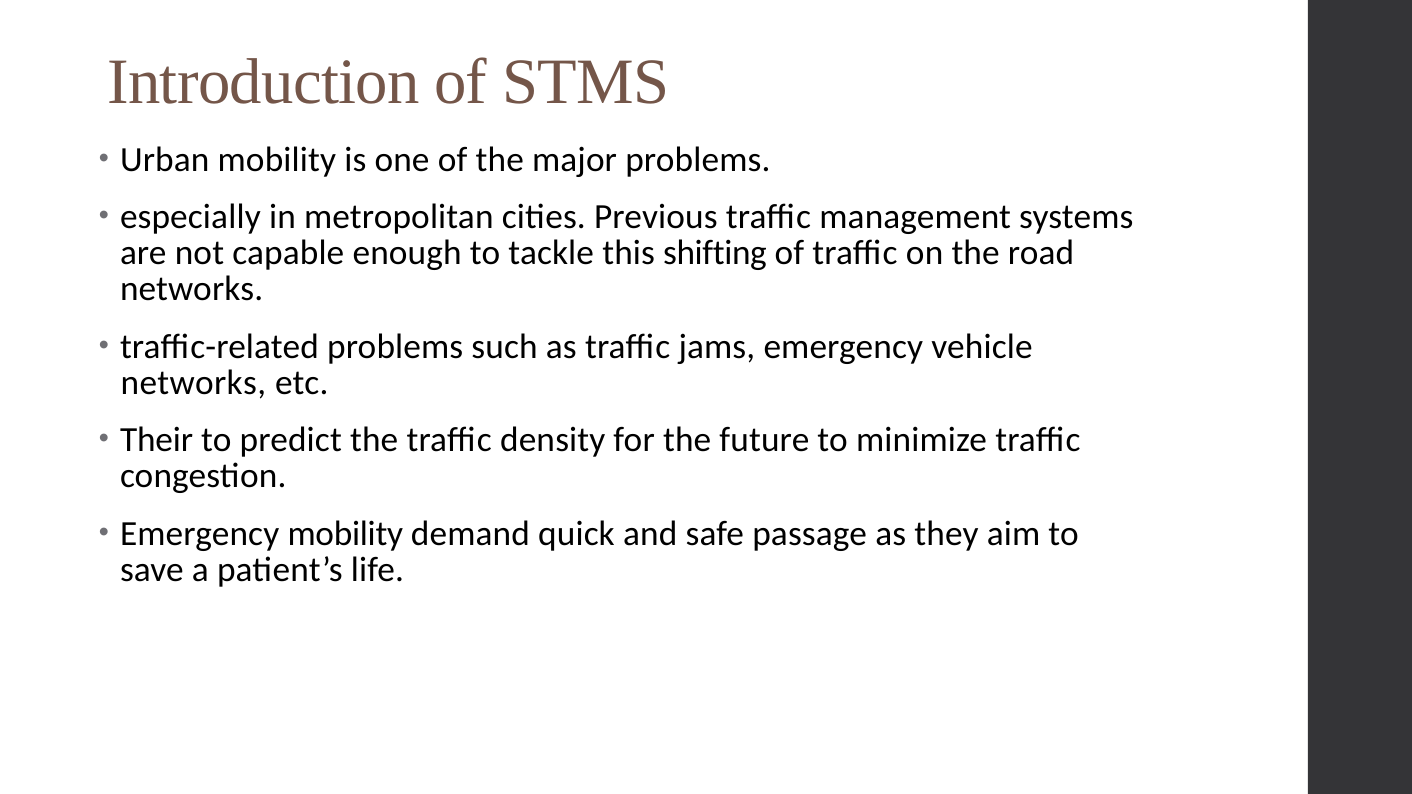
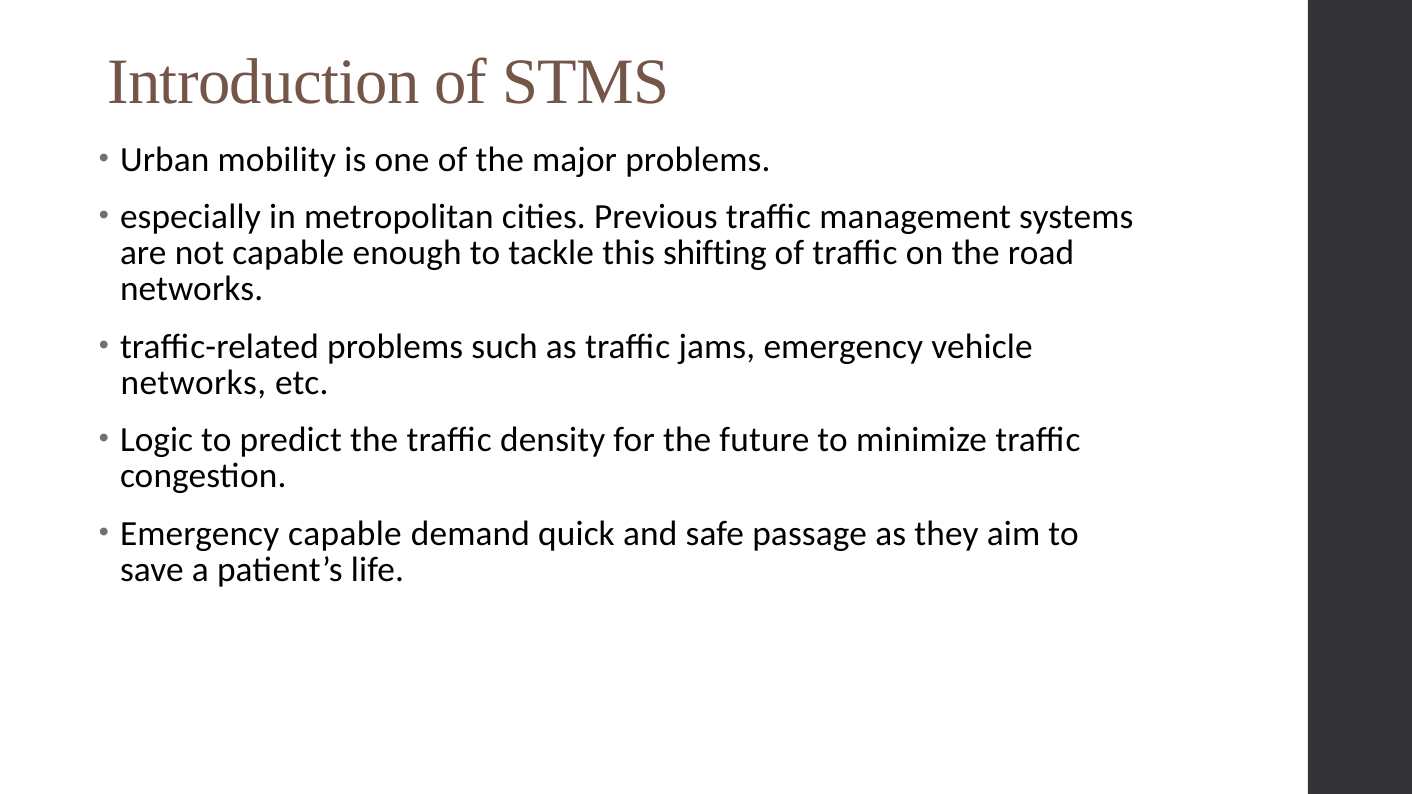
Their: Their -> Logic
Emergency mobility: mobility -> capable
